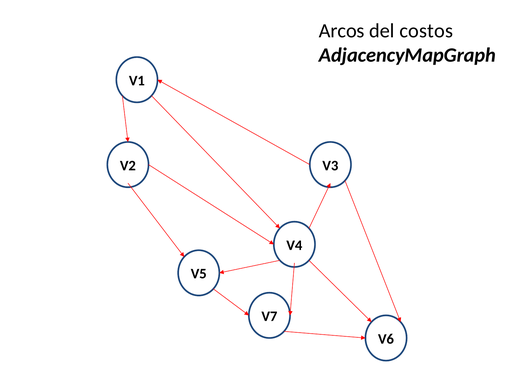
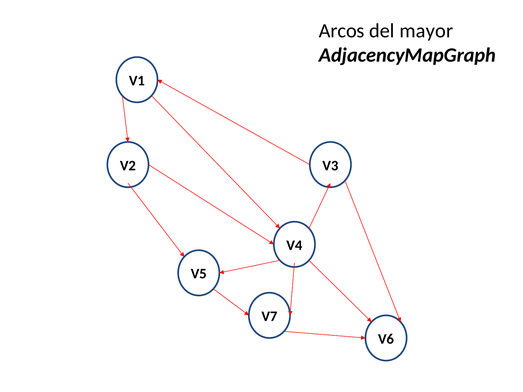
costos: costos -> mayor
